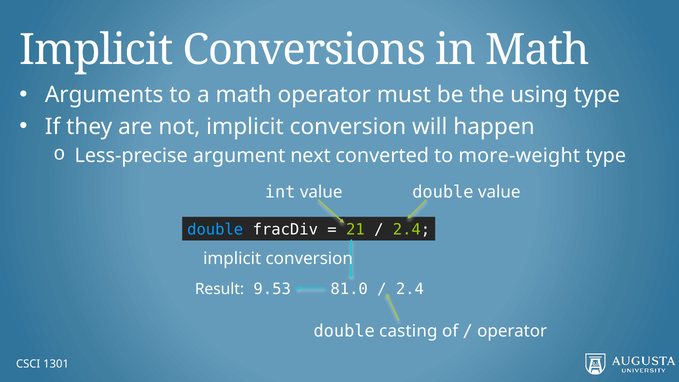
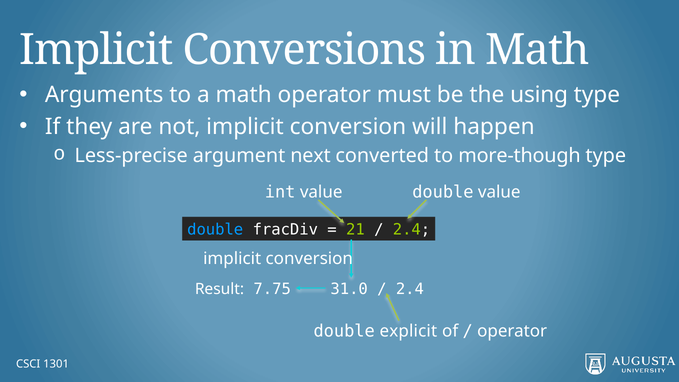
more-weight: more-weight -> more-though
81.0: 81.0 -> 31.0
9.53: 9.53 -> 7.75
casting: casting -> explicit
